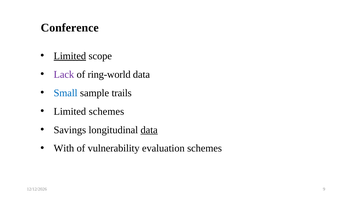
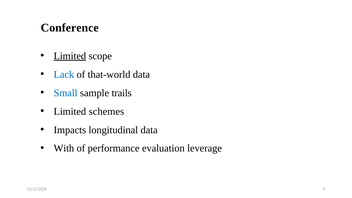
Lack colour: purple -> blue
ring-world: ring-world -> that-world
Savings: Savings -> Impacts
data at (149, 130) underline: present -> none
vulnerability: vulnerability -> performance
evaluation schemes: schemes -> leverage
